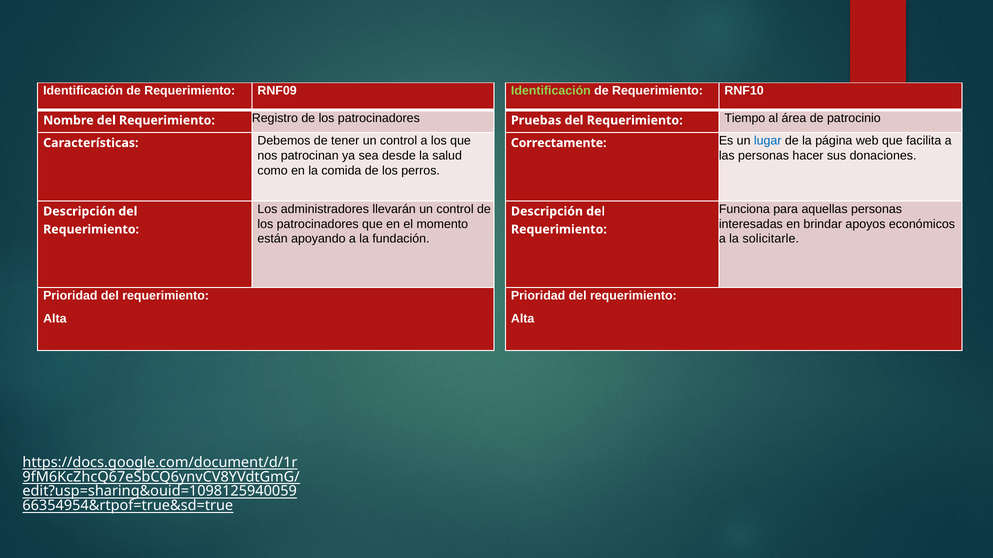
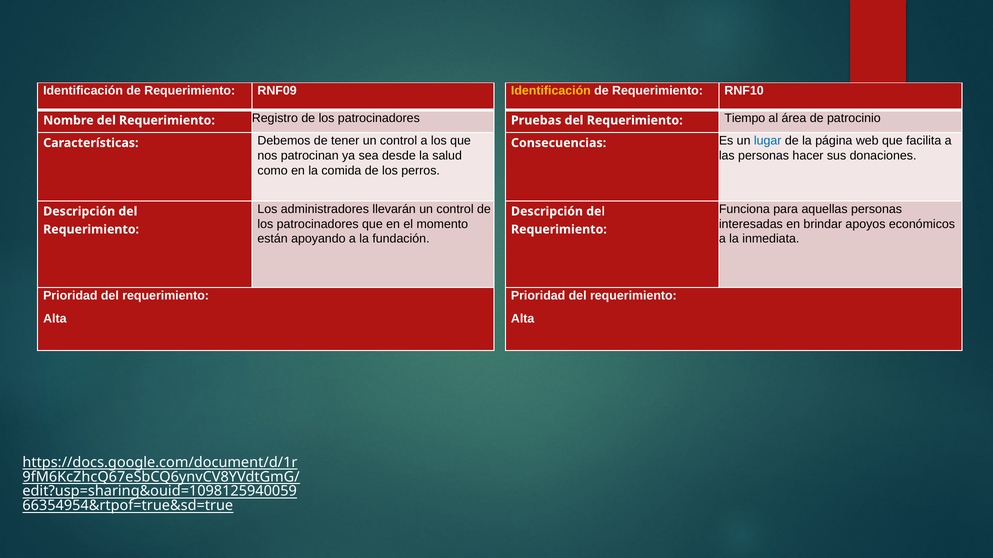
Identificación at (551, 91) colour: light green -> yellow
Correctamente: Correctamente -> Consecuencias
solicitarle: solicitarle -> inmediata
